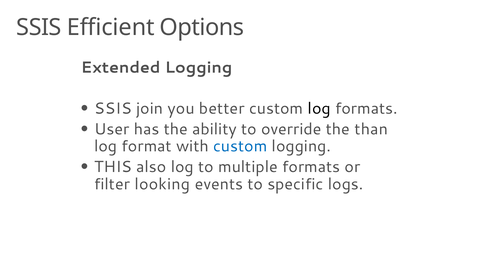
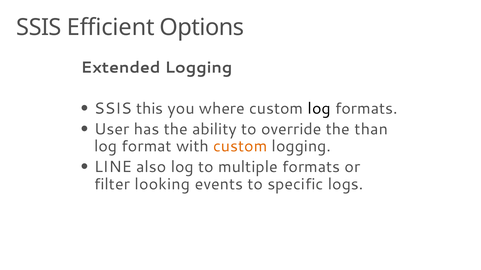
join: join -> this
better: better -> where
custom at (240, 147) colour: blue -> orange
THIS: THIS -> LINE
